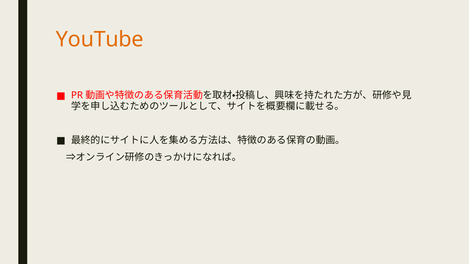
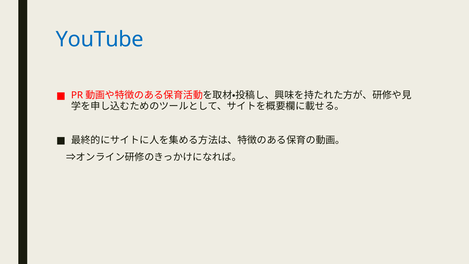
YouTube colour: orange -> blue
